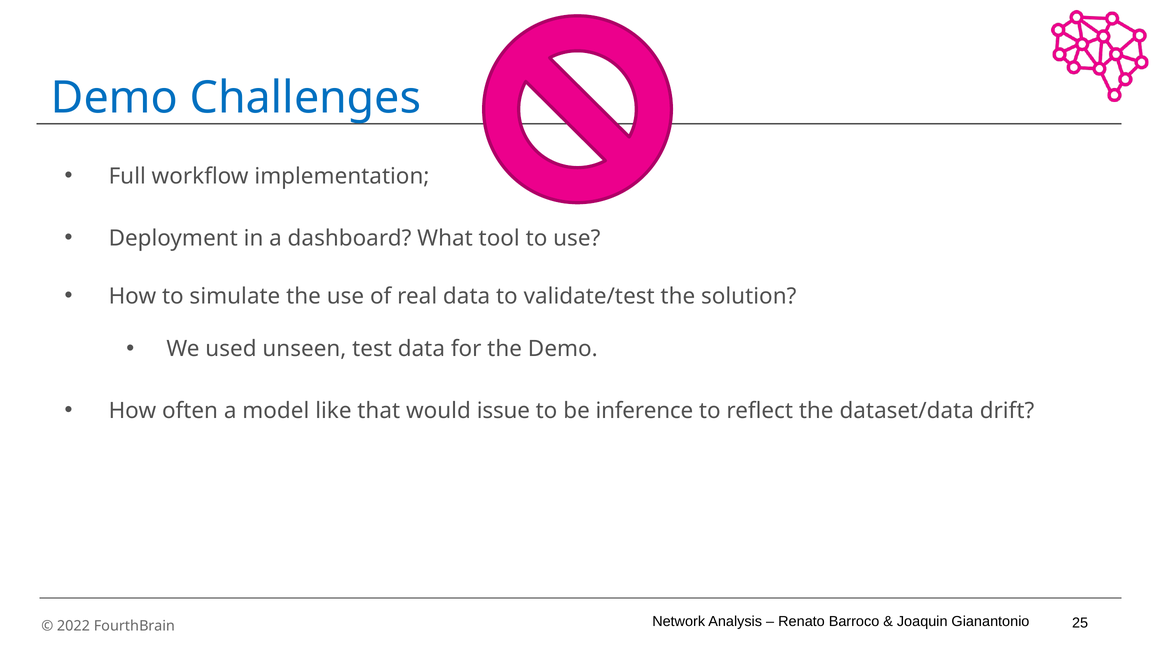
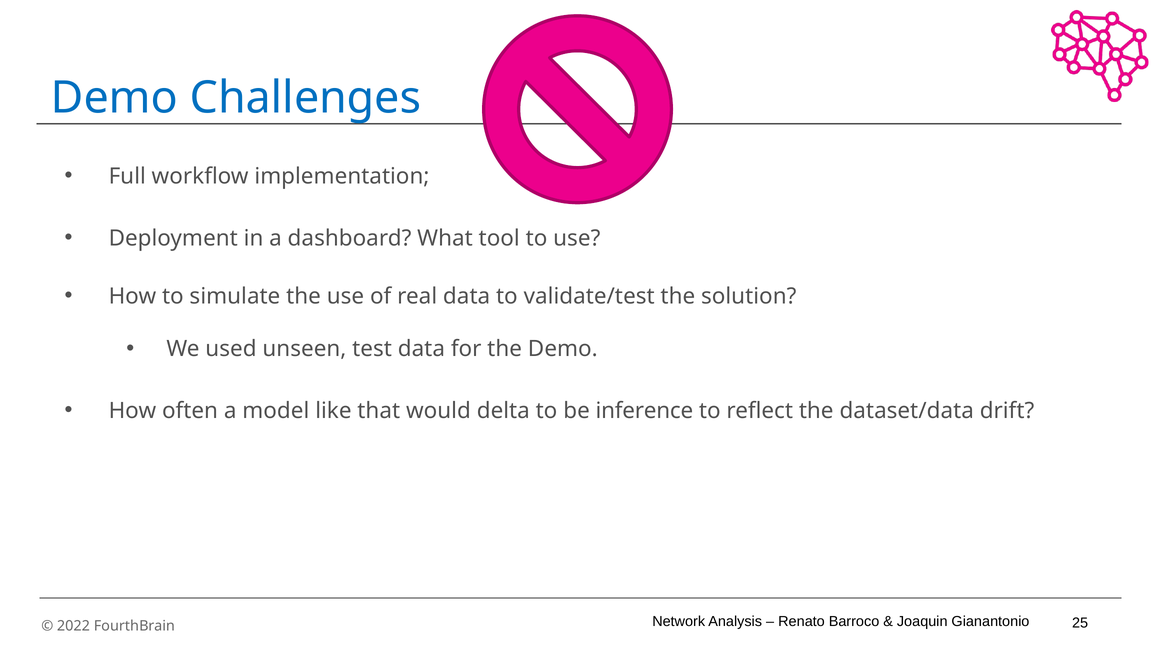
issue: issue -> delta
